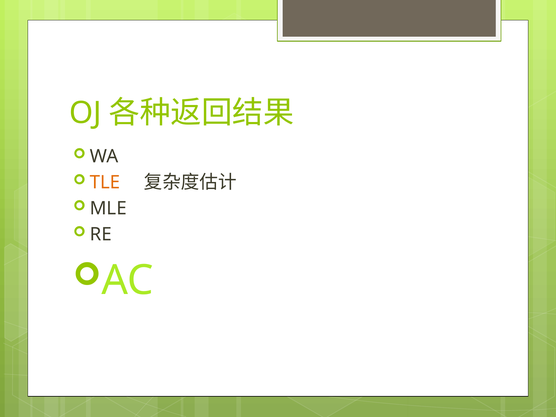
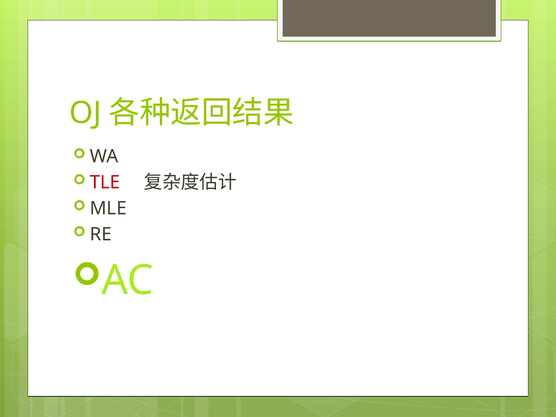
TLE colour: orange -> red
